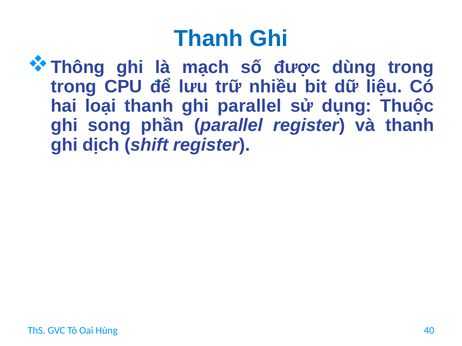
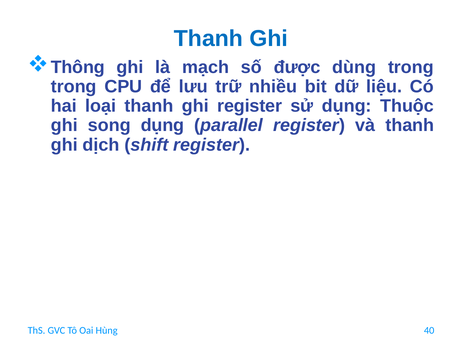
ghi parallel: parallel -> register
song phần: phần -> dụng
